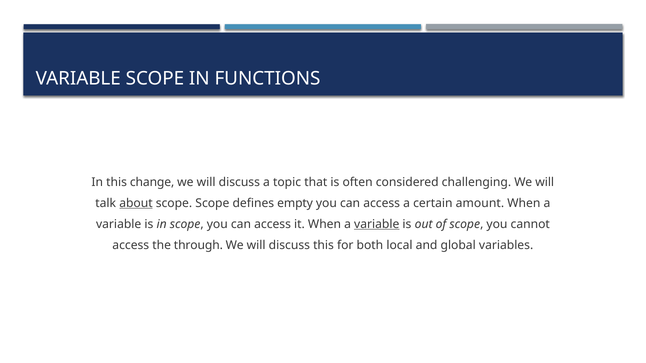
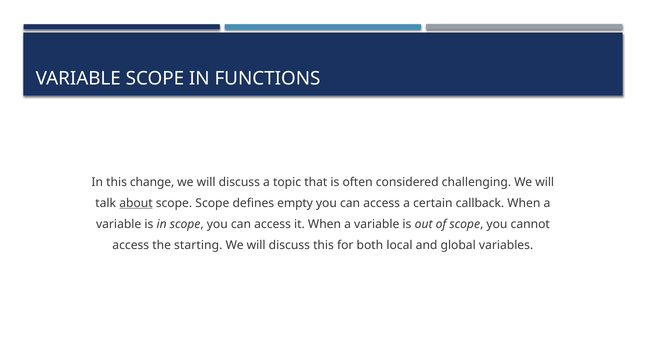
amount: amount -> callback
variable at (377, 224) underline: present -> none
through: through -> starting
